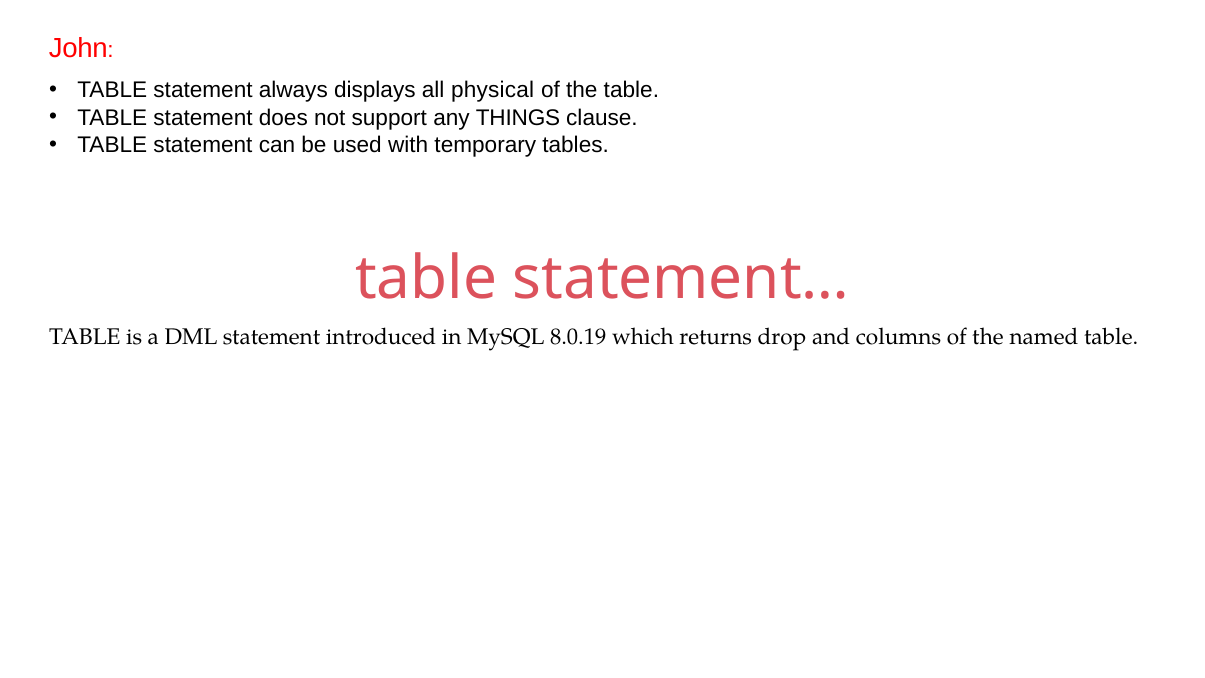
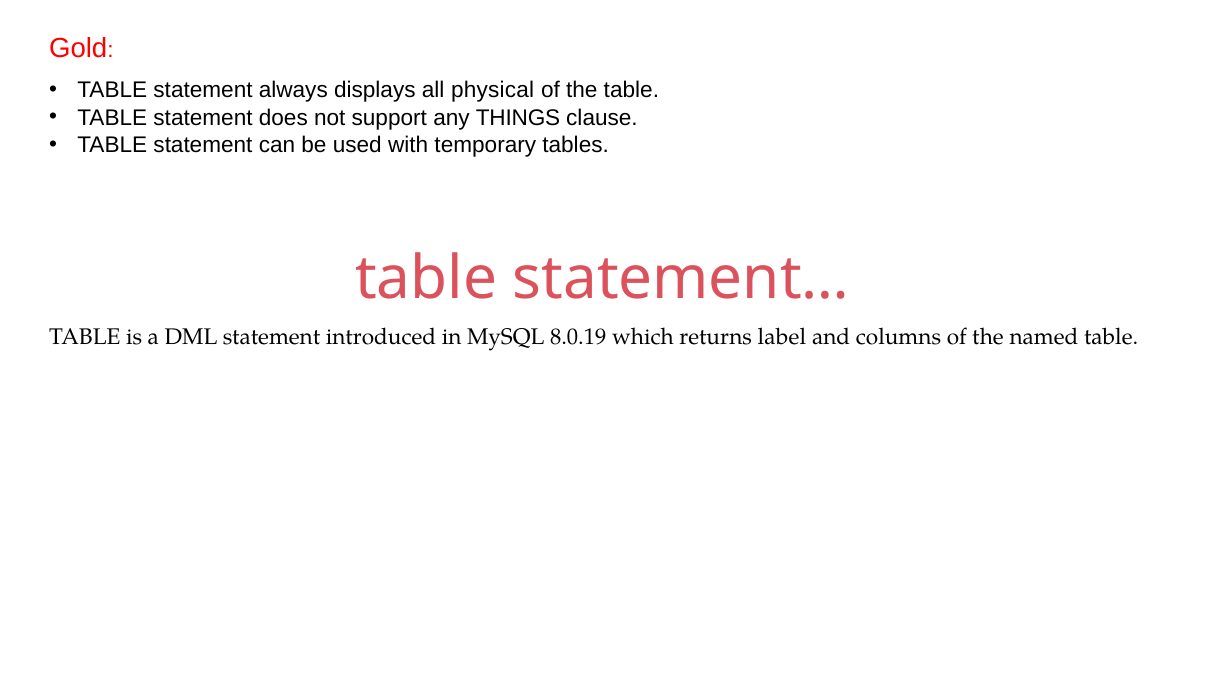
John: John -> Gold
drop: drop -> label
